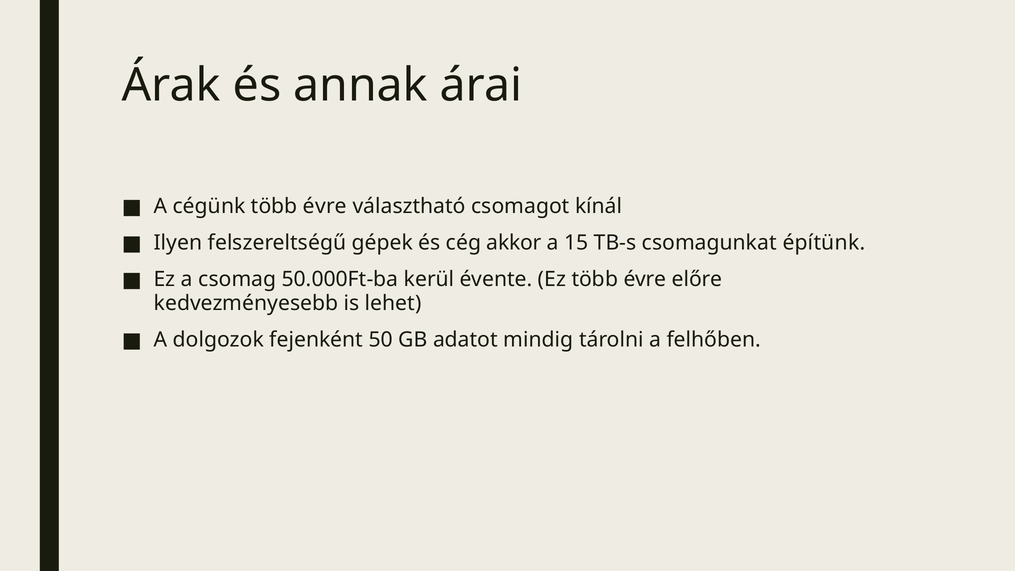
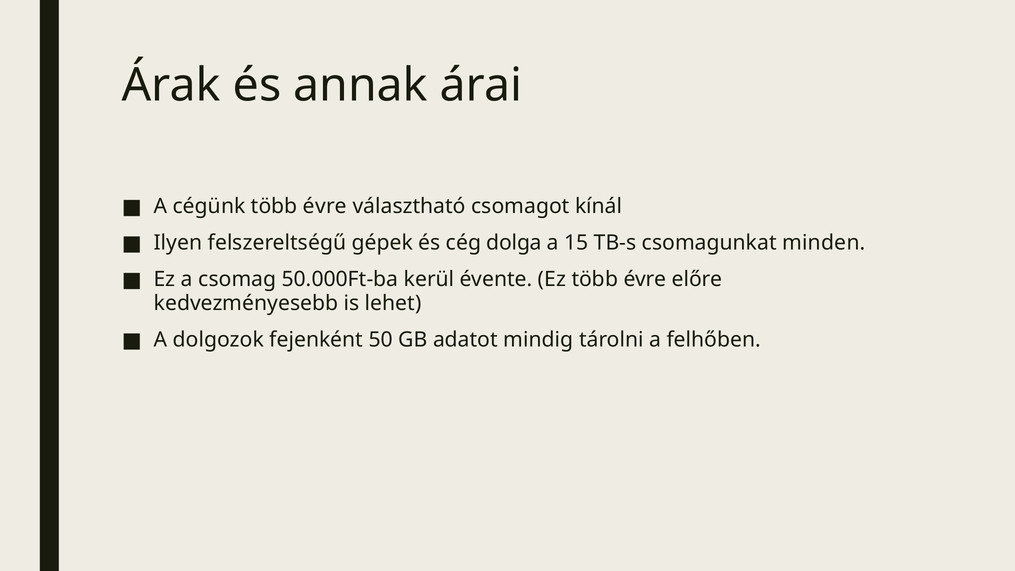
akkor: akkor -> dolga
építünk: építünk -> minden
